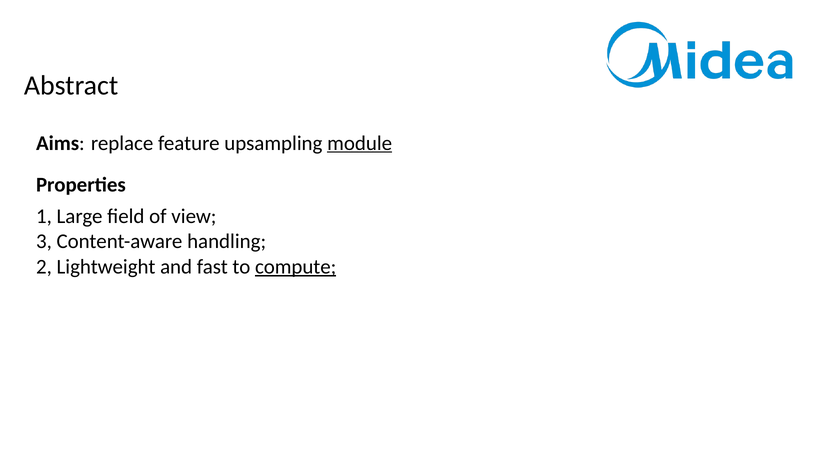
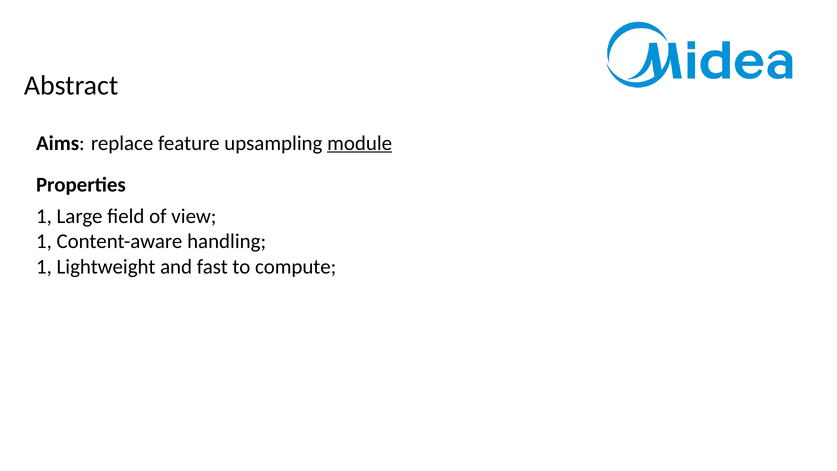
3 at (44, 241): 3 -> 1
2 at (44, 267): 2 -> 1
compute underline: present -> none
